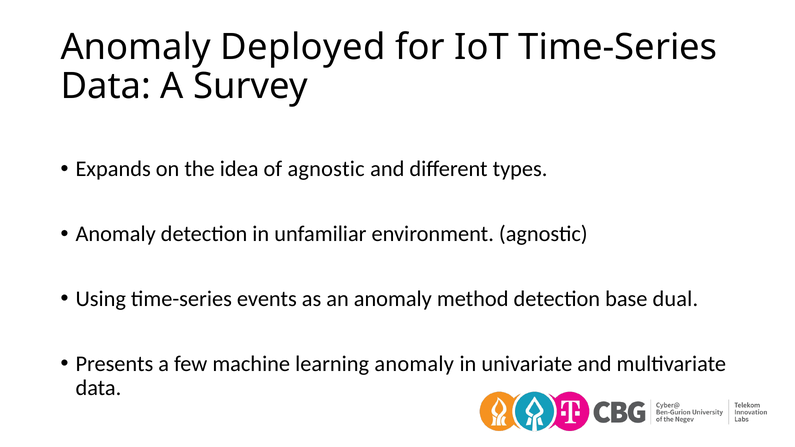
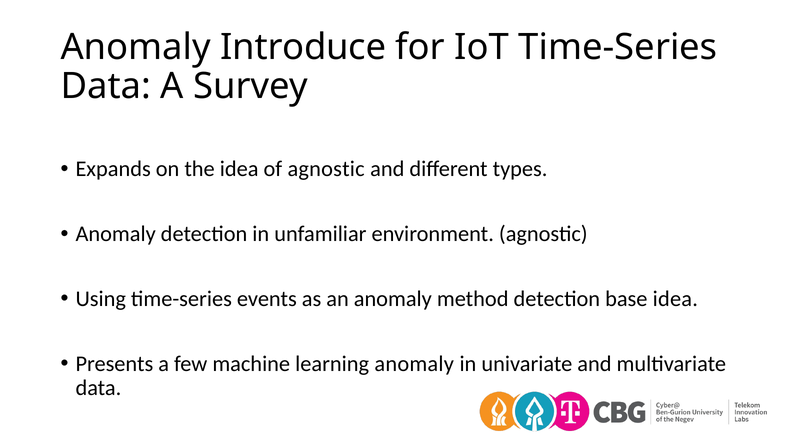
Deployed: Deployed -> Introduce
base dual: dual -> idea
